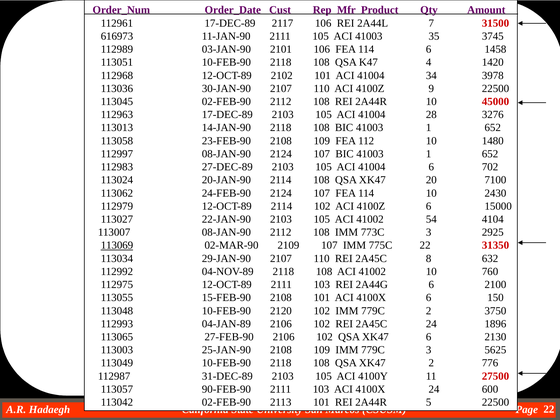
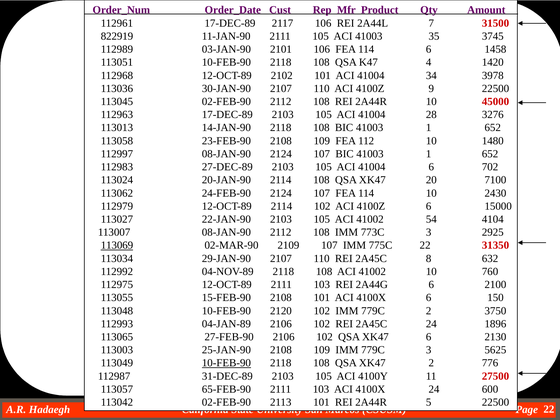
616973: 616973 -> 822919
10-FEB-90 at (226, 363) underline: none -> present
90-FEB-90: 90-FEB-90 -> 65-FEB-90
